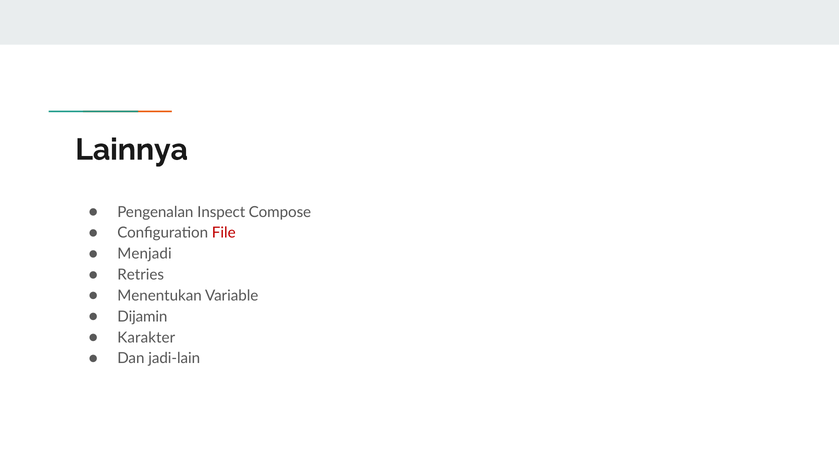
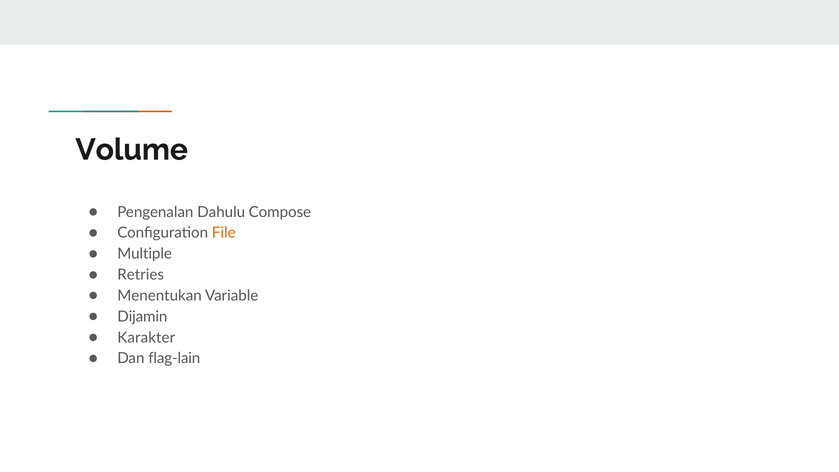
Lainnya: Lainnya -> Volume
Inspect: Inspect -> Dahulu
File colour: red -> orange
Menjadi: Menjadi -> Multiple
jadi-lain: jadi-lain -> flag-lain
